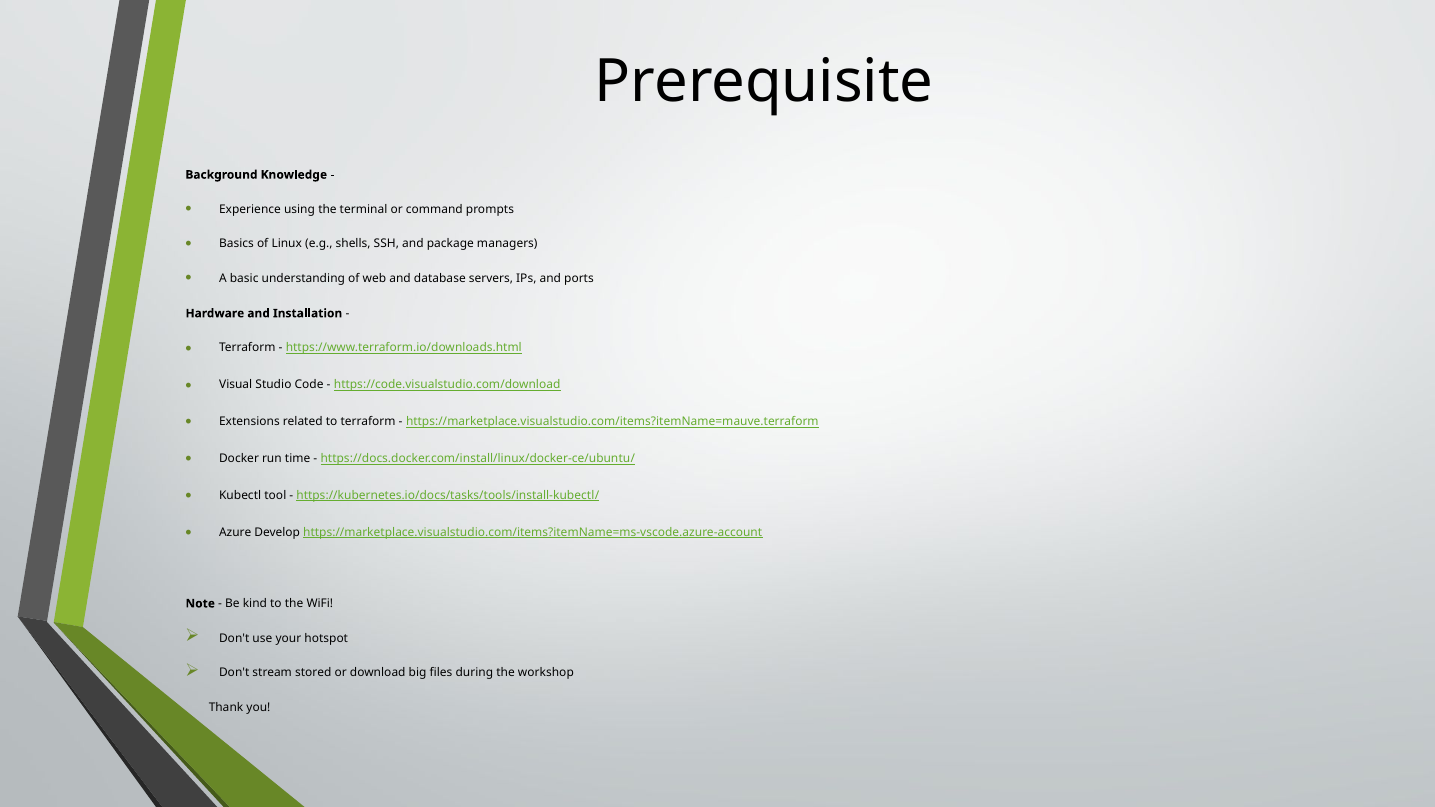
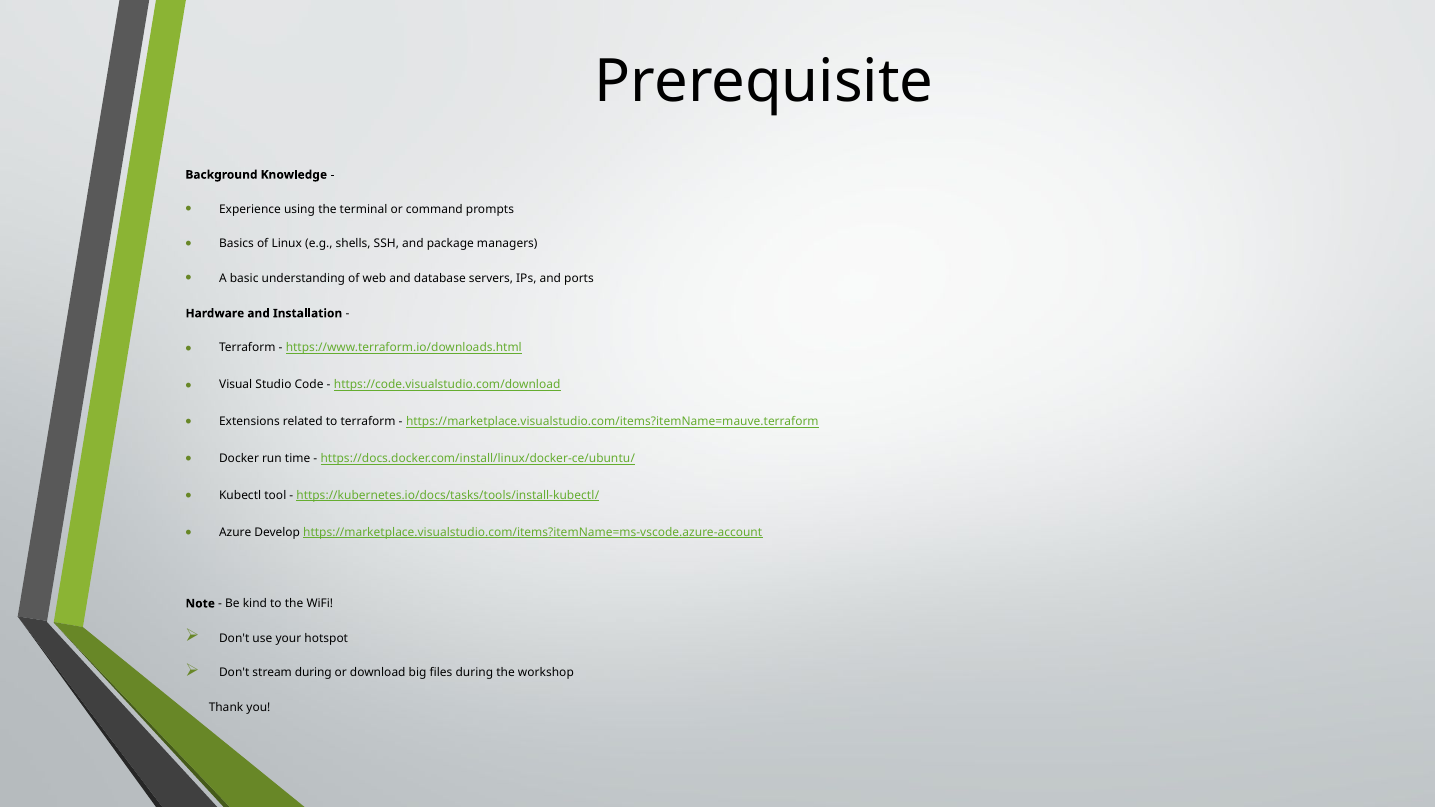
stream stored: stored -> during
